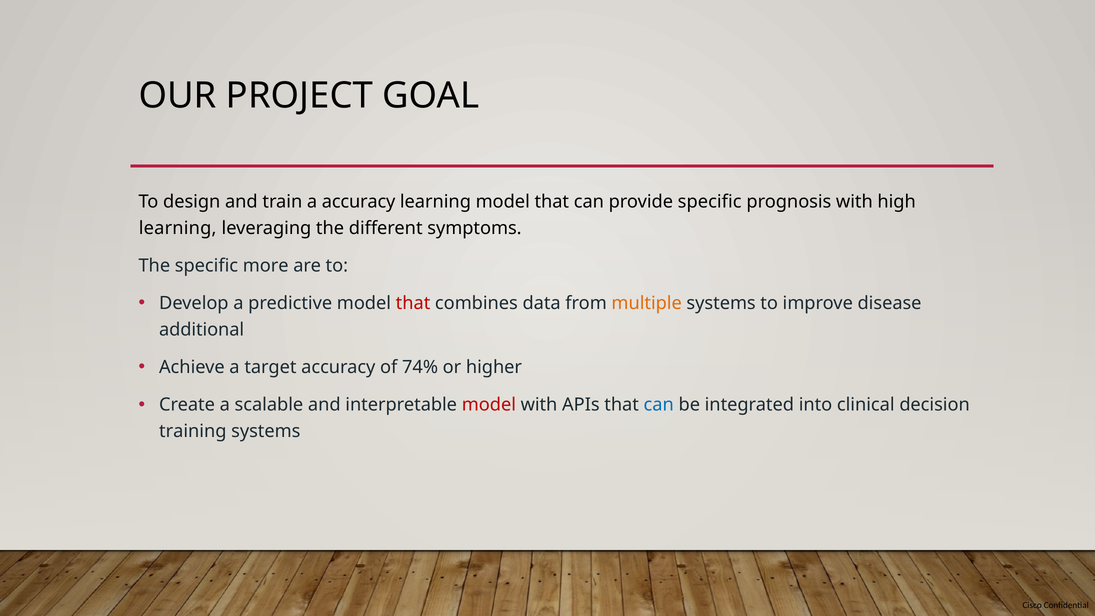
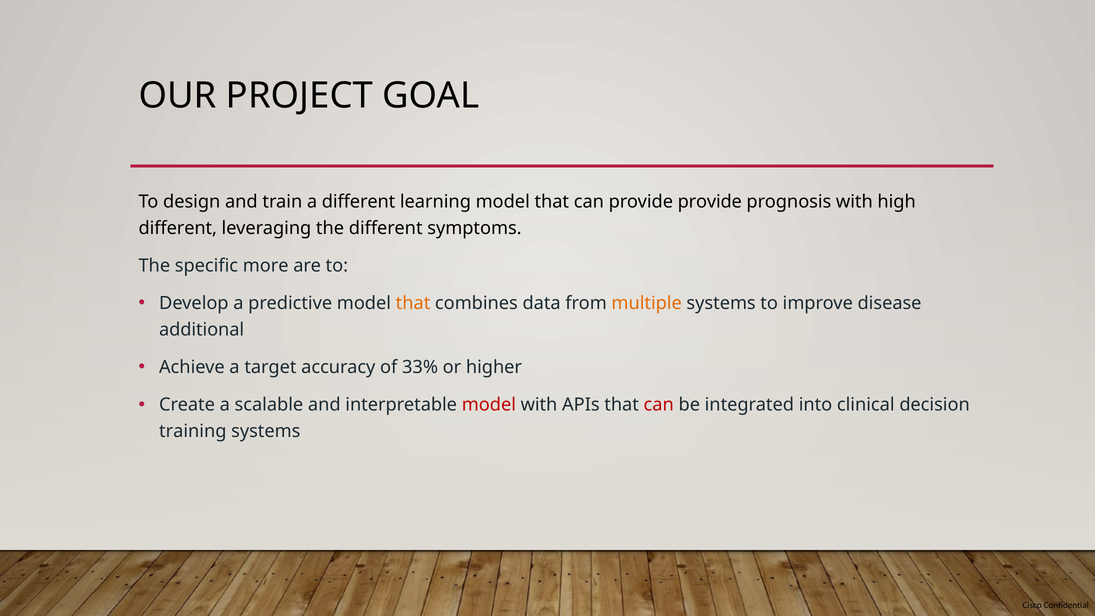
a accuracy: accuracy -> different
provide specific: specific -> provide
learning at (178, 228): learning -> different
that at (413, 303) colour: red -> orange
74%: 74% -> 33%
can at (659, 405) colour: blue -> red
